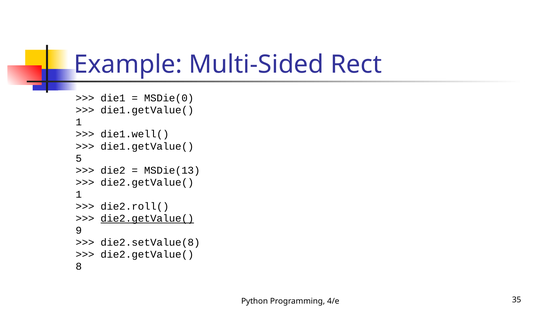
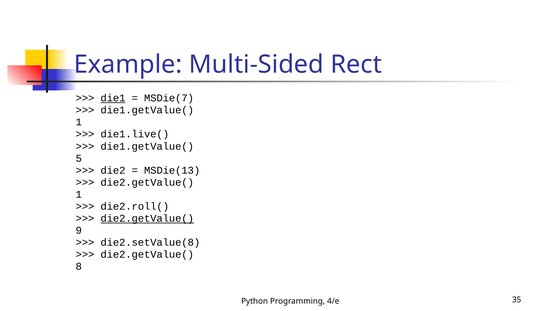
die1 underline: none -> present
MSDie(0: MSDie(0 -> MSDie(7
die1.well(: die1.well( -> die1.live(
